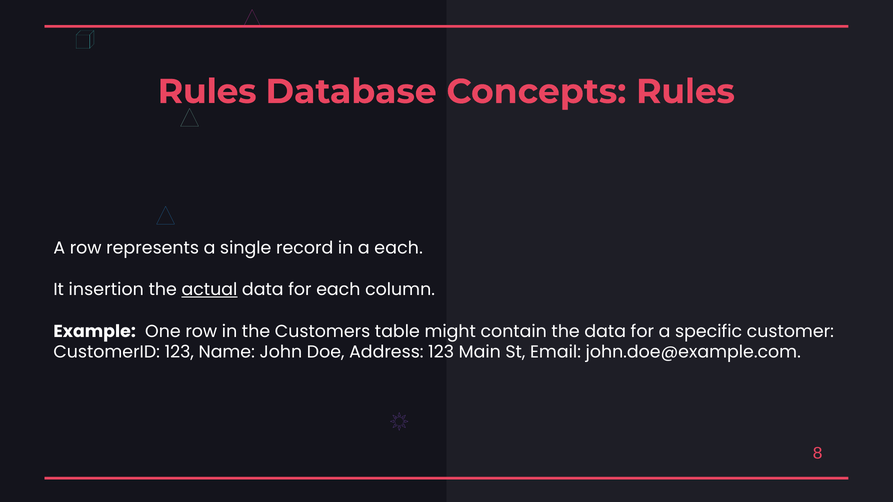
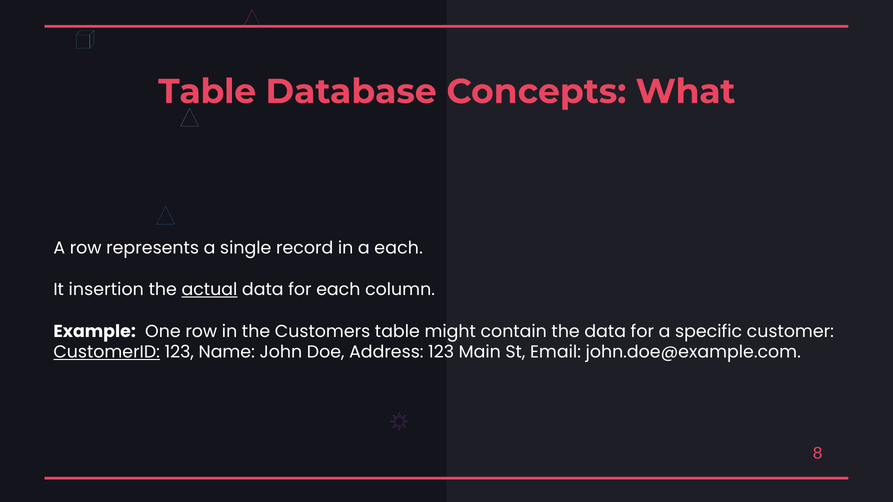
Rules at (207, 92): Rules -> Table
Concepts Rules: Rules -> What
CustomerID underline: none -> present
